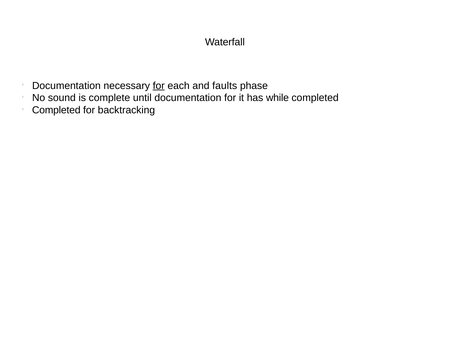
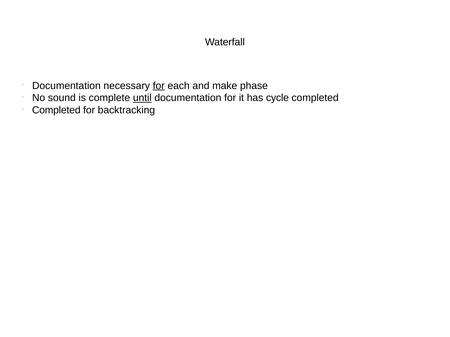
faults: faults -> make
until underline: none -> present
while: while -> cycle
